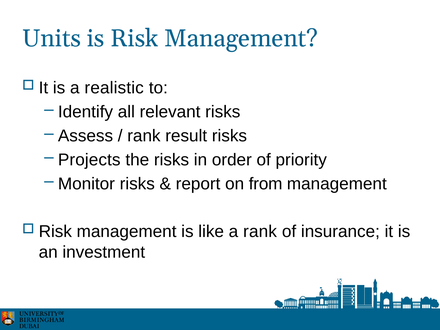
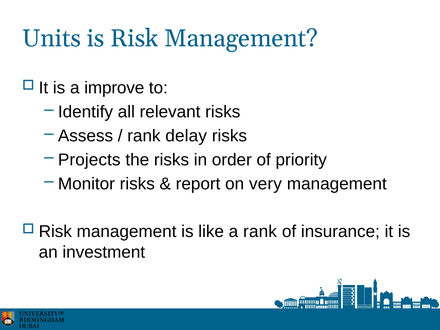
realistic: realistic -> improve
result: result -> delay
from: from -> very
